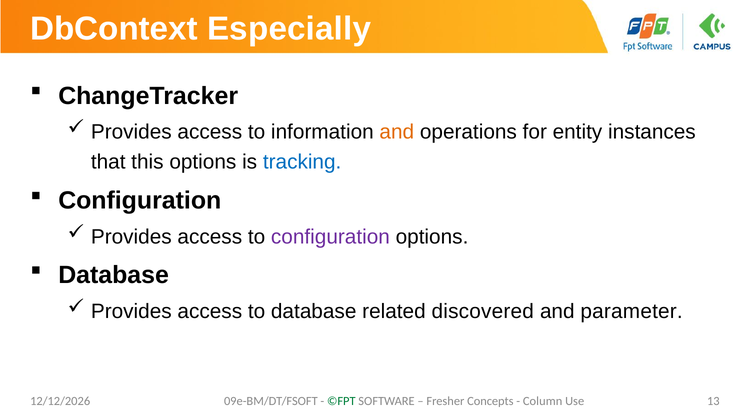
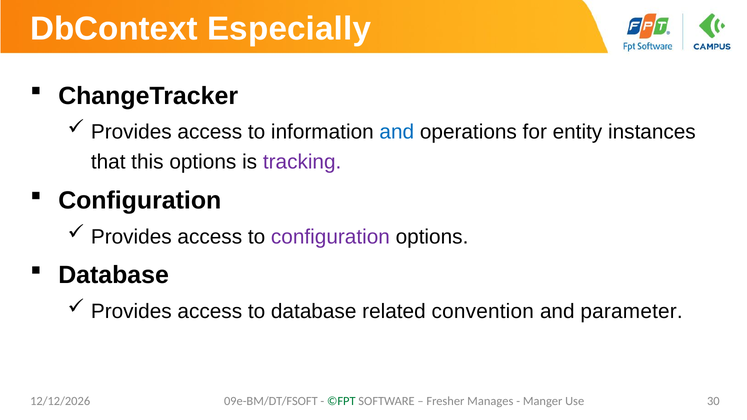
and at (397, 132) colour: orange -> blue
tracking colour: blue -> purple
discovered: discovered -> convention
Concepts: Concepts -> Manages
Column: Column -> Manger
13: 13 -> 30
